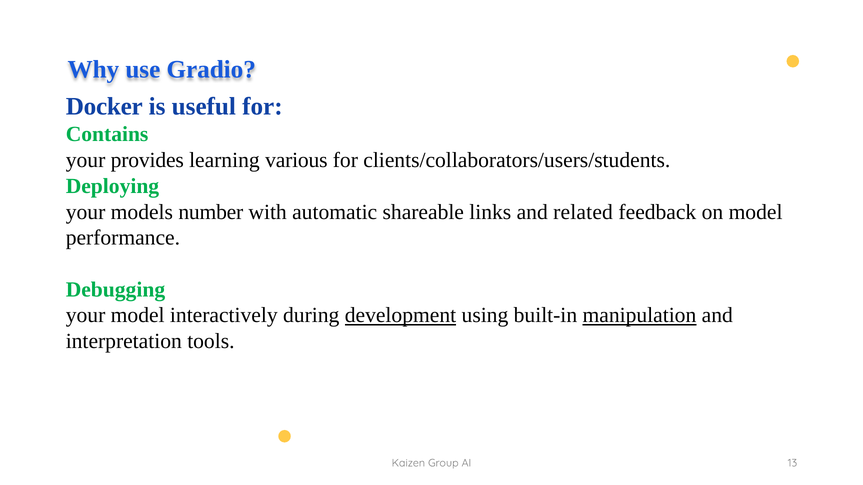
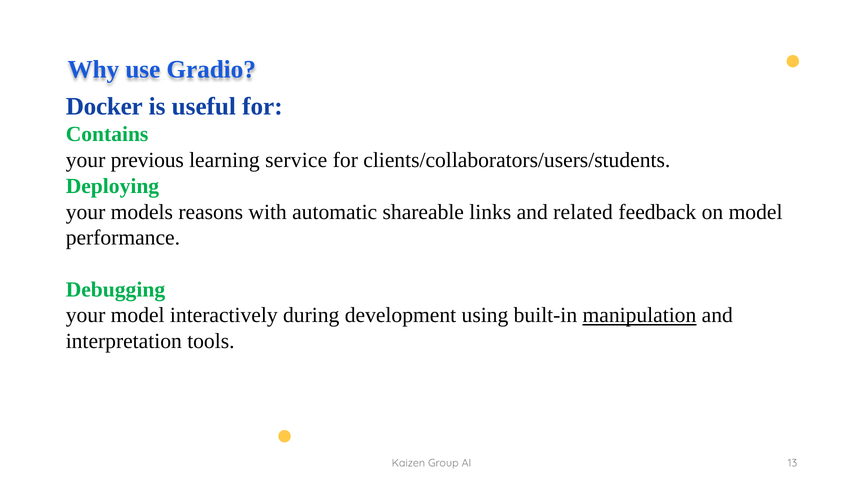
provides: provides -> previous
various: various -> service
number: number -> reasons
development underline: present -> none
